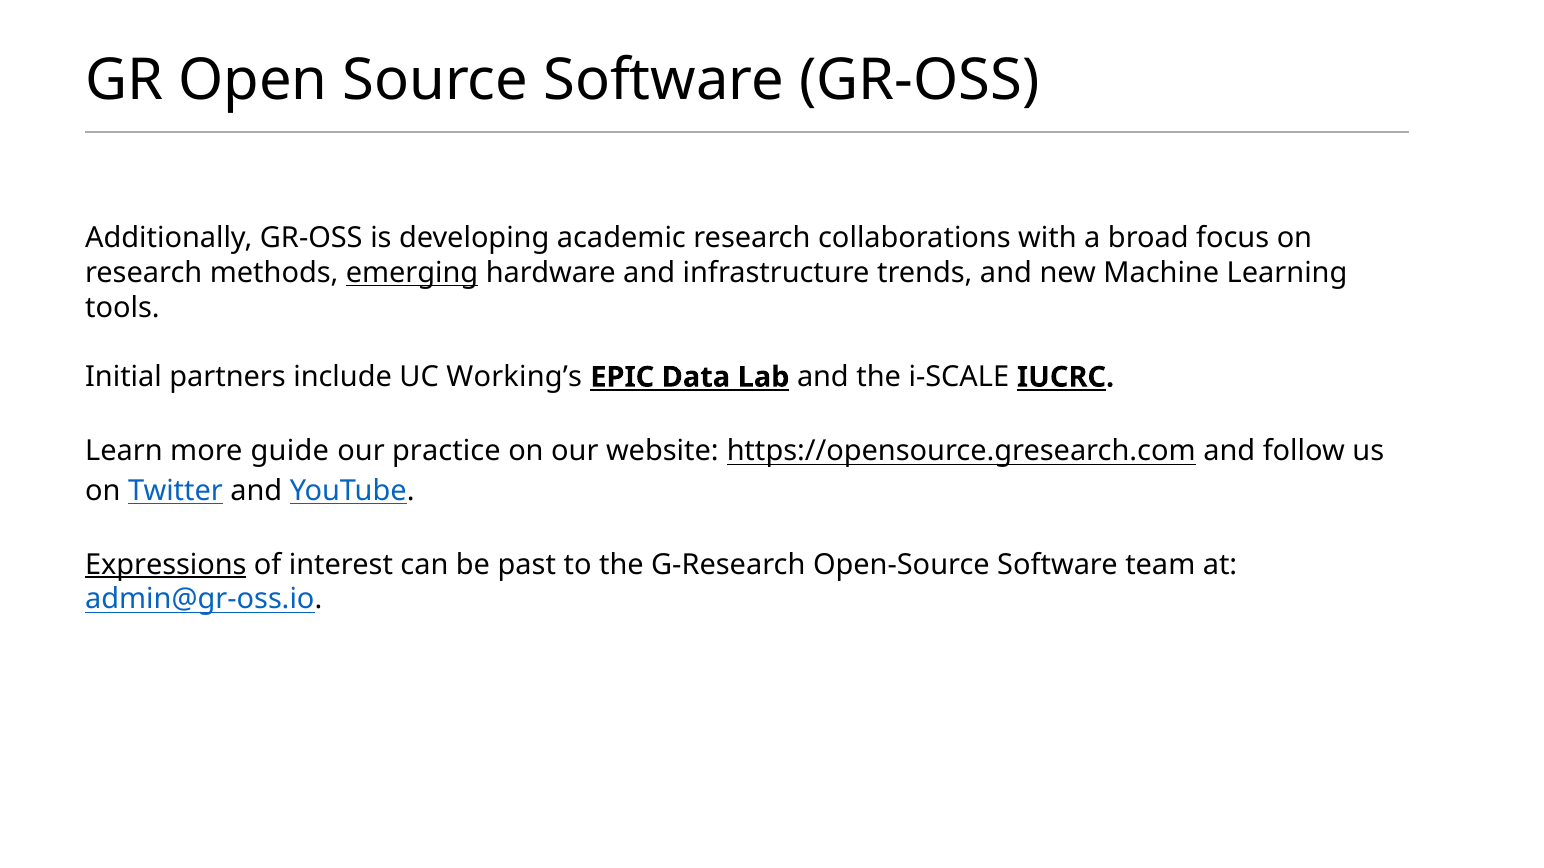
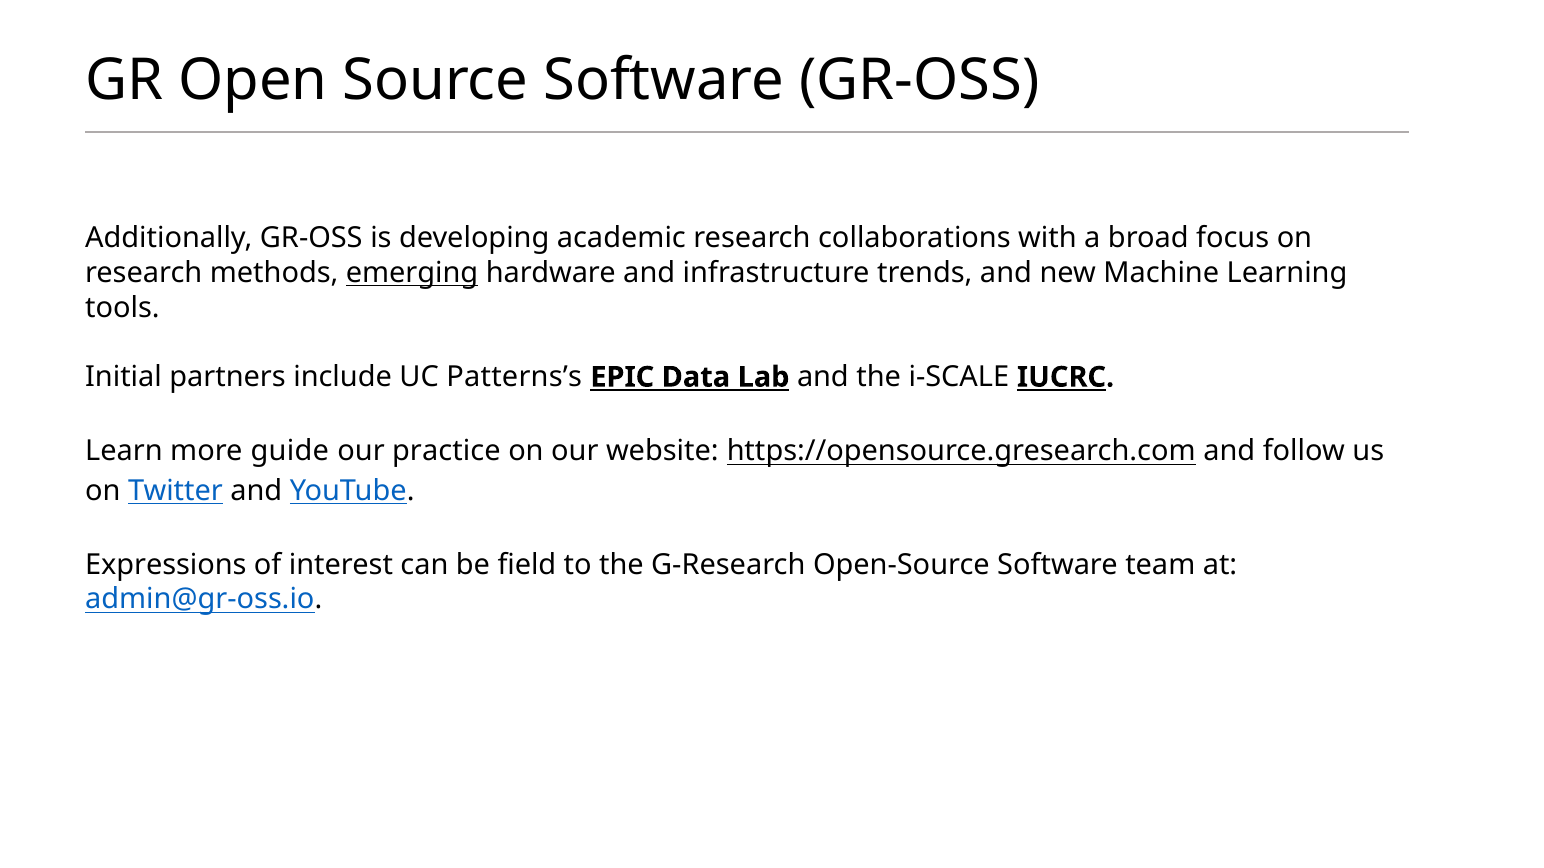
Working’s: Working’s -> Patterns’s
Expressions underline: present -> none
past: past -> field
